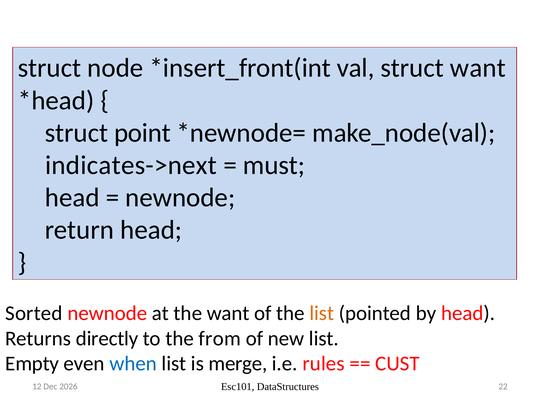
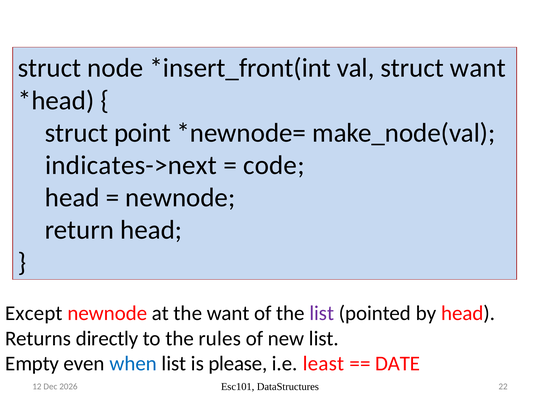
must: must -> code
Sorted: Sorted -> Except
list at (322, 313) colour: orange -> purple
from: from -> rules
merge: merge -> please
rules: rules -> least
CUST: CUST -> DATE
